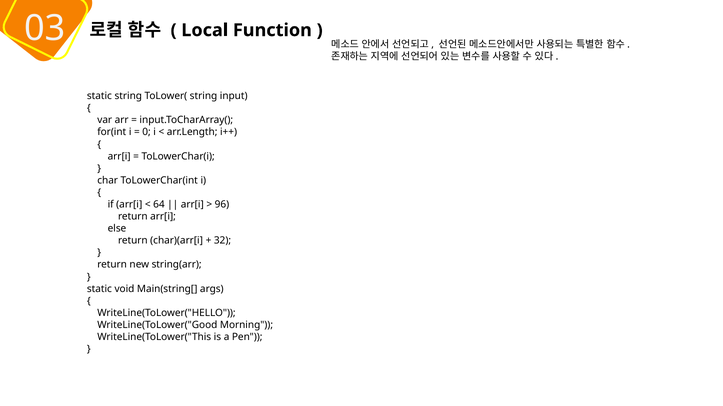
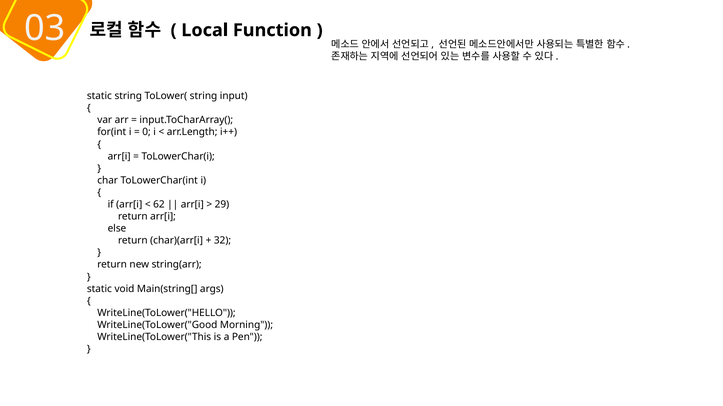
64: 64 -> 62
96: 96 -> 29
